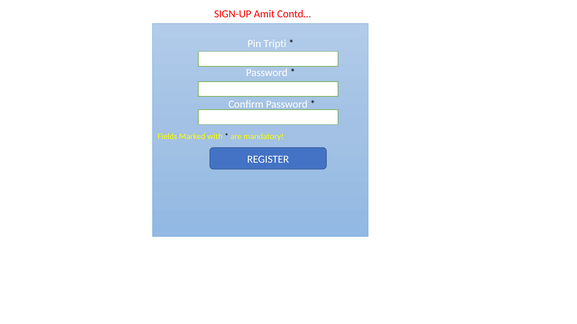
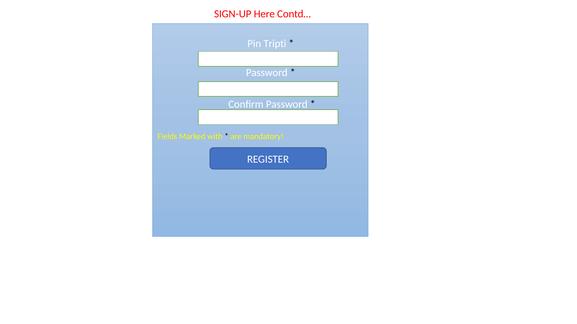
Amit: Amit -> Here
